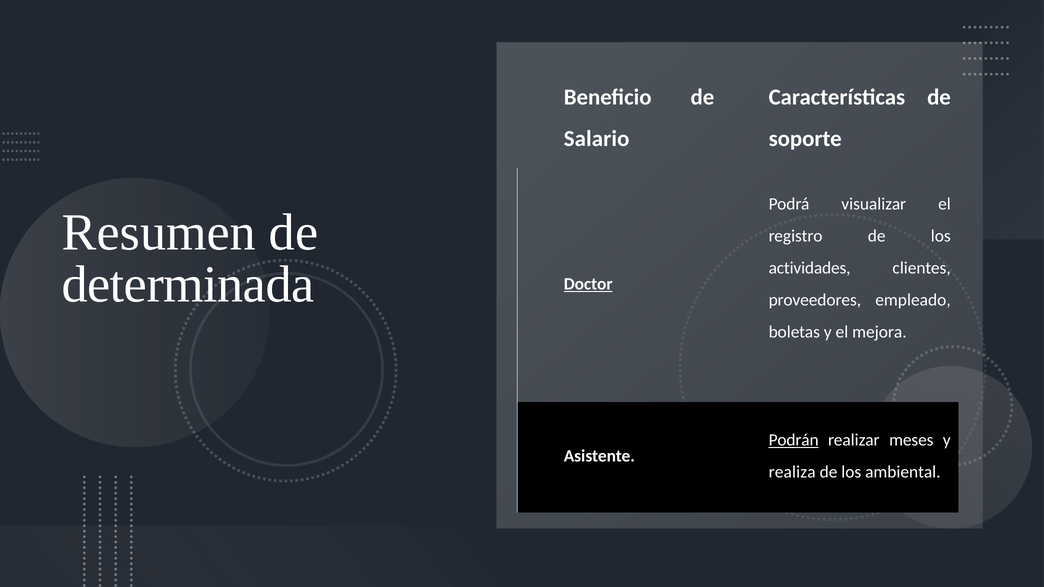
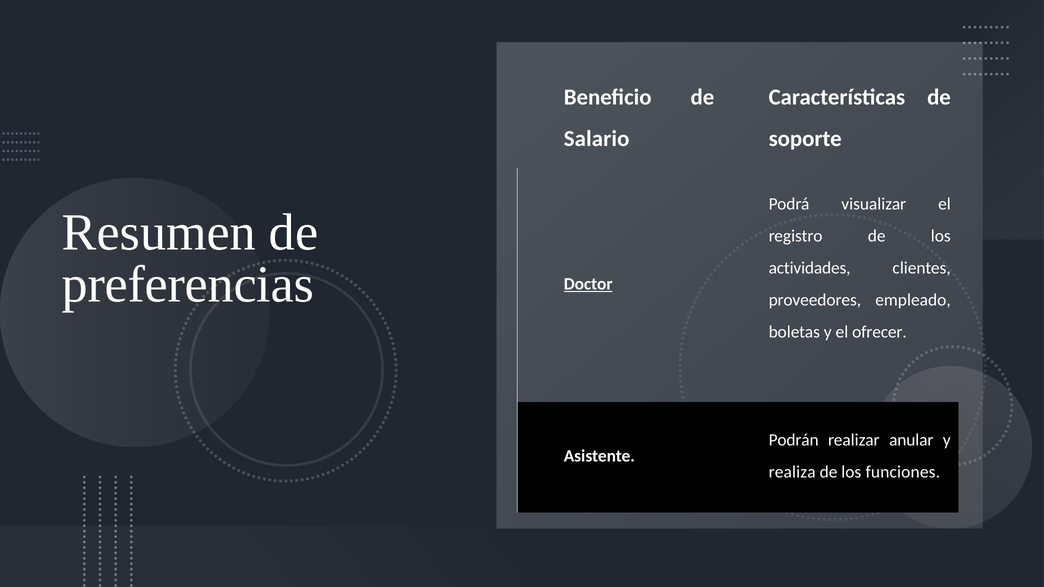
determinada: determinada -> preferencias
mejora: mejora -> ofrecer
Podrán underline: present -> none
meses: meses -> anular
ambiental: ambiental -> funciones
